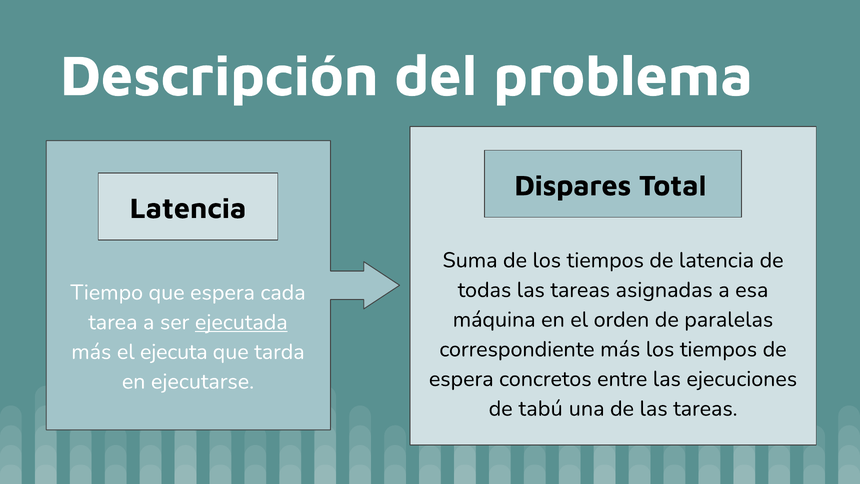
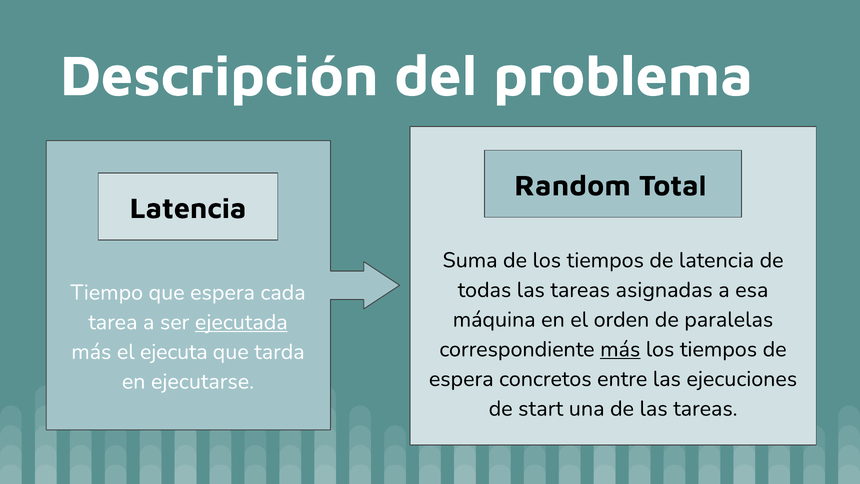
Dispares: Dispares -> Random
más at (620, 349) underline: none -> present
tabú: tabú -> start
